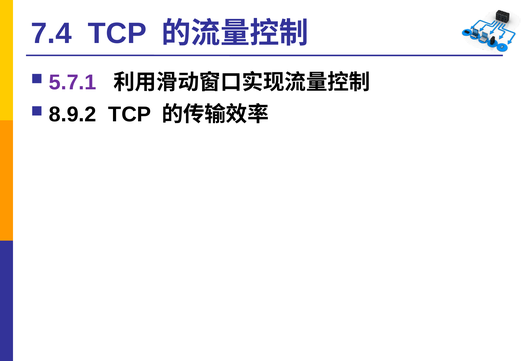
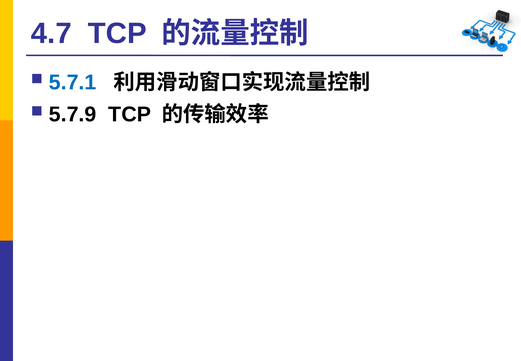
7.4: 7.4 -> 4.7
5.7.1 colour: purple -> blue
8.9.2: 8.9.2 -> 5.7.9
